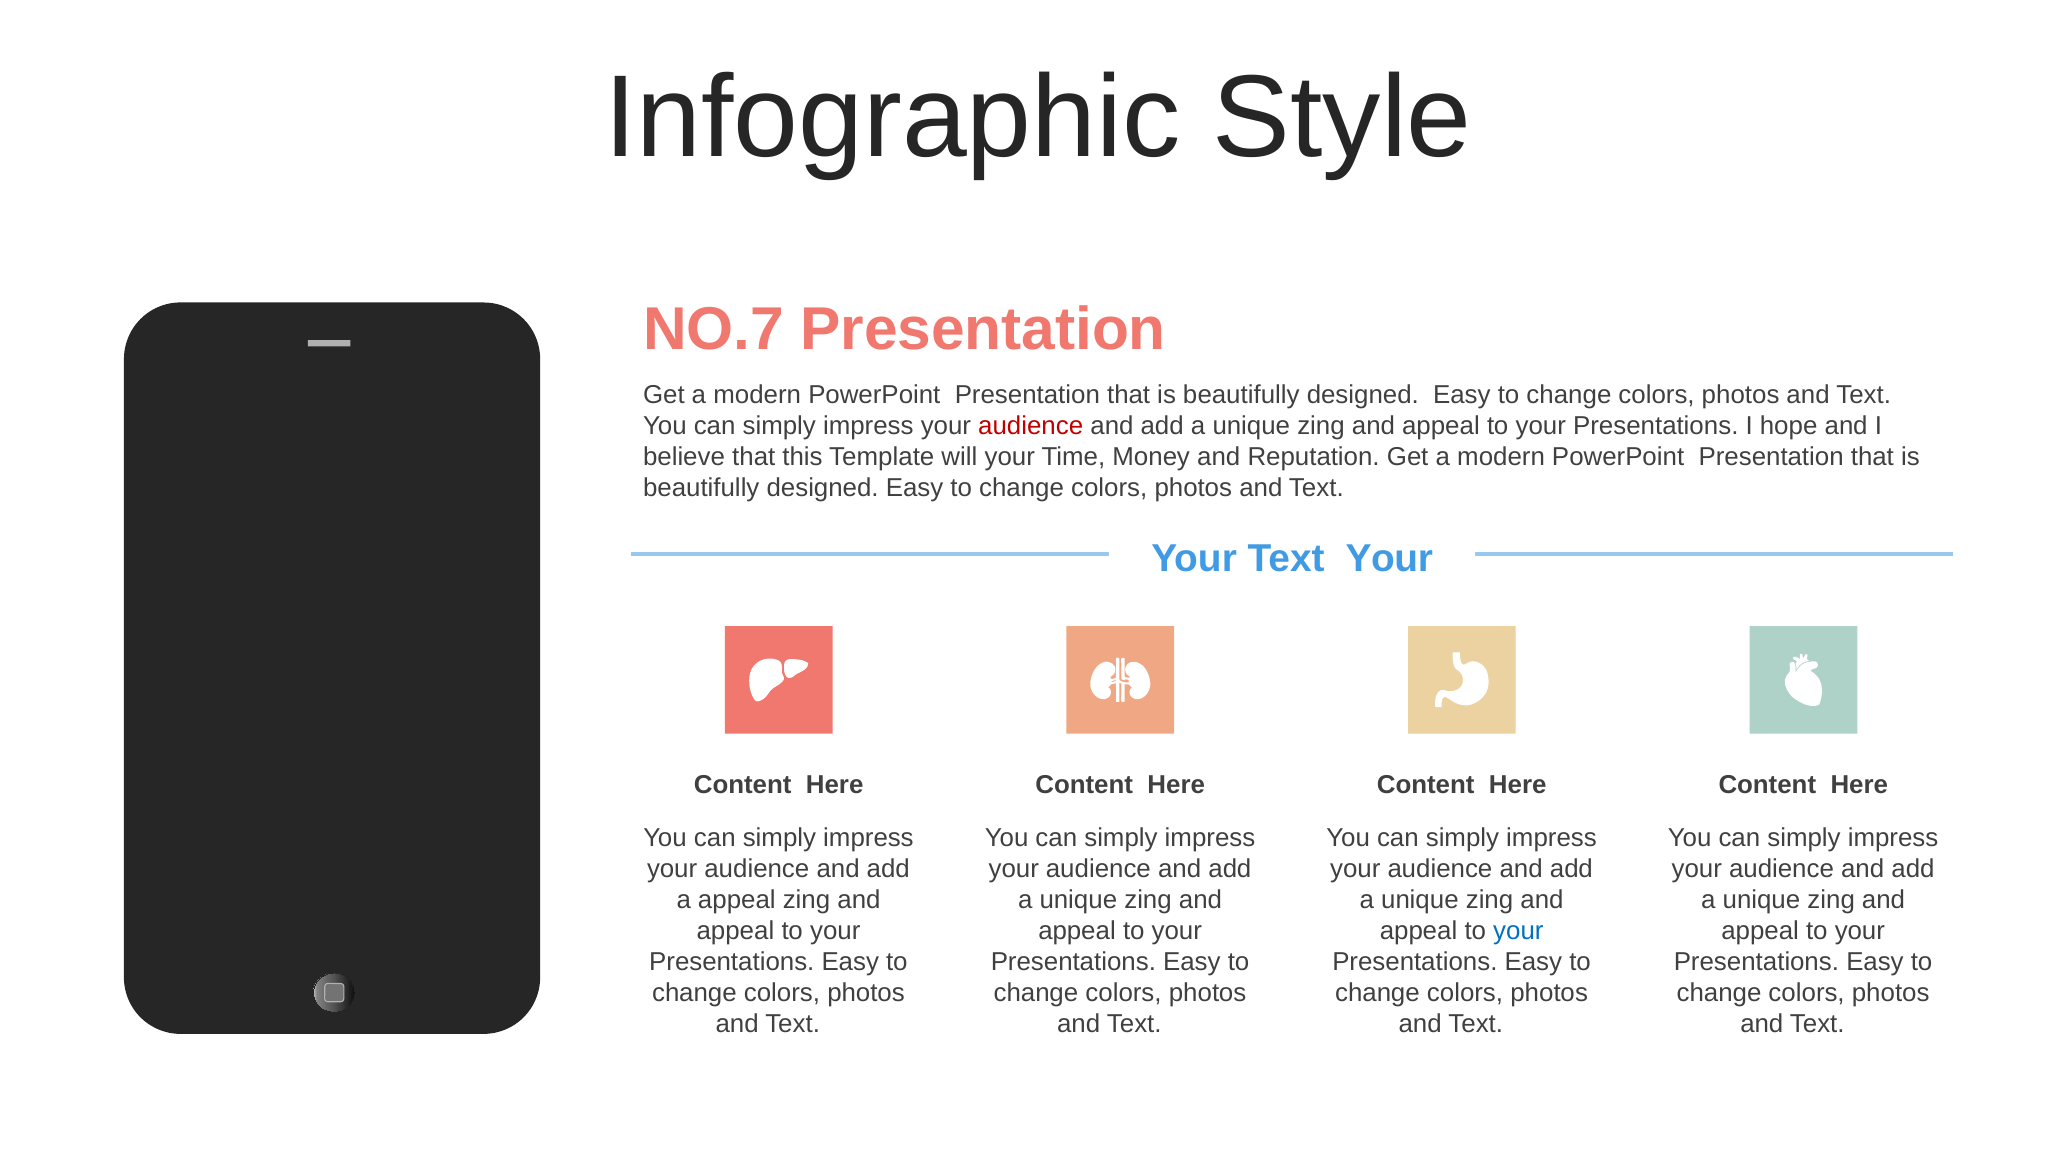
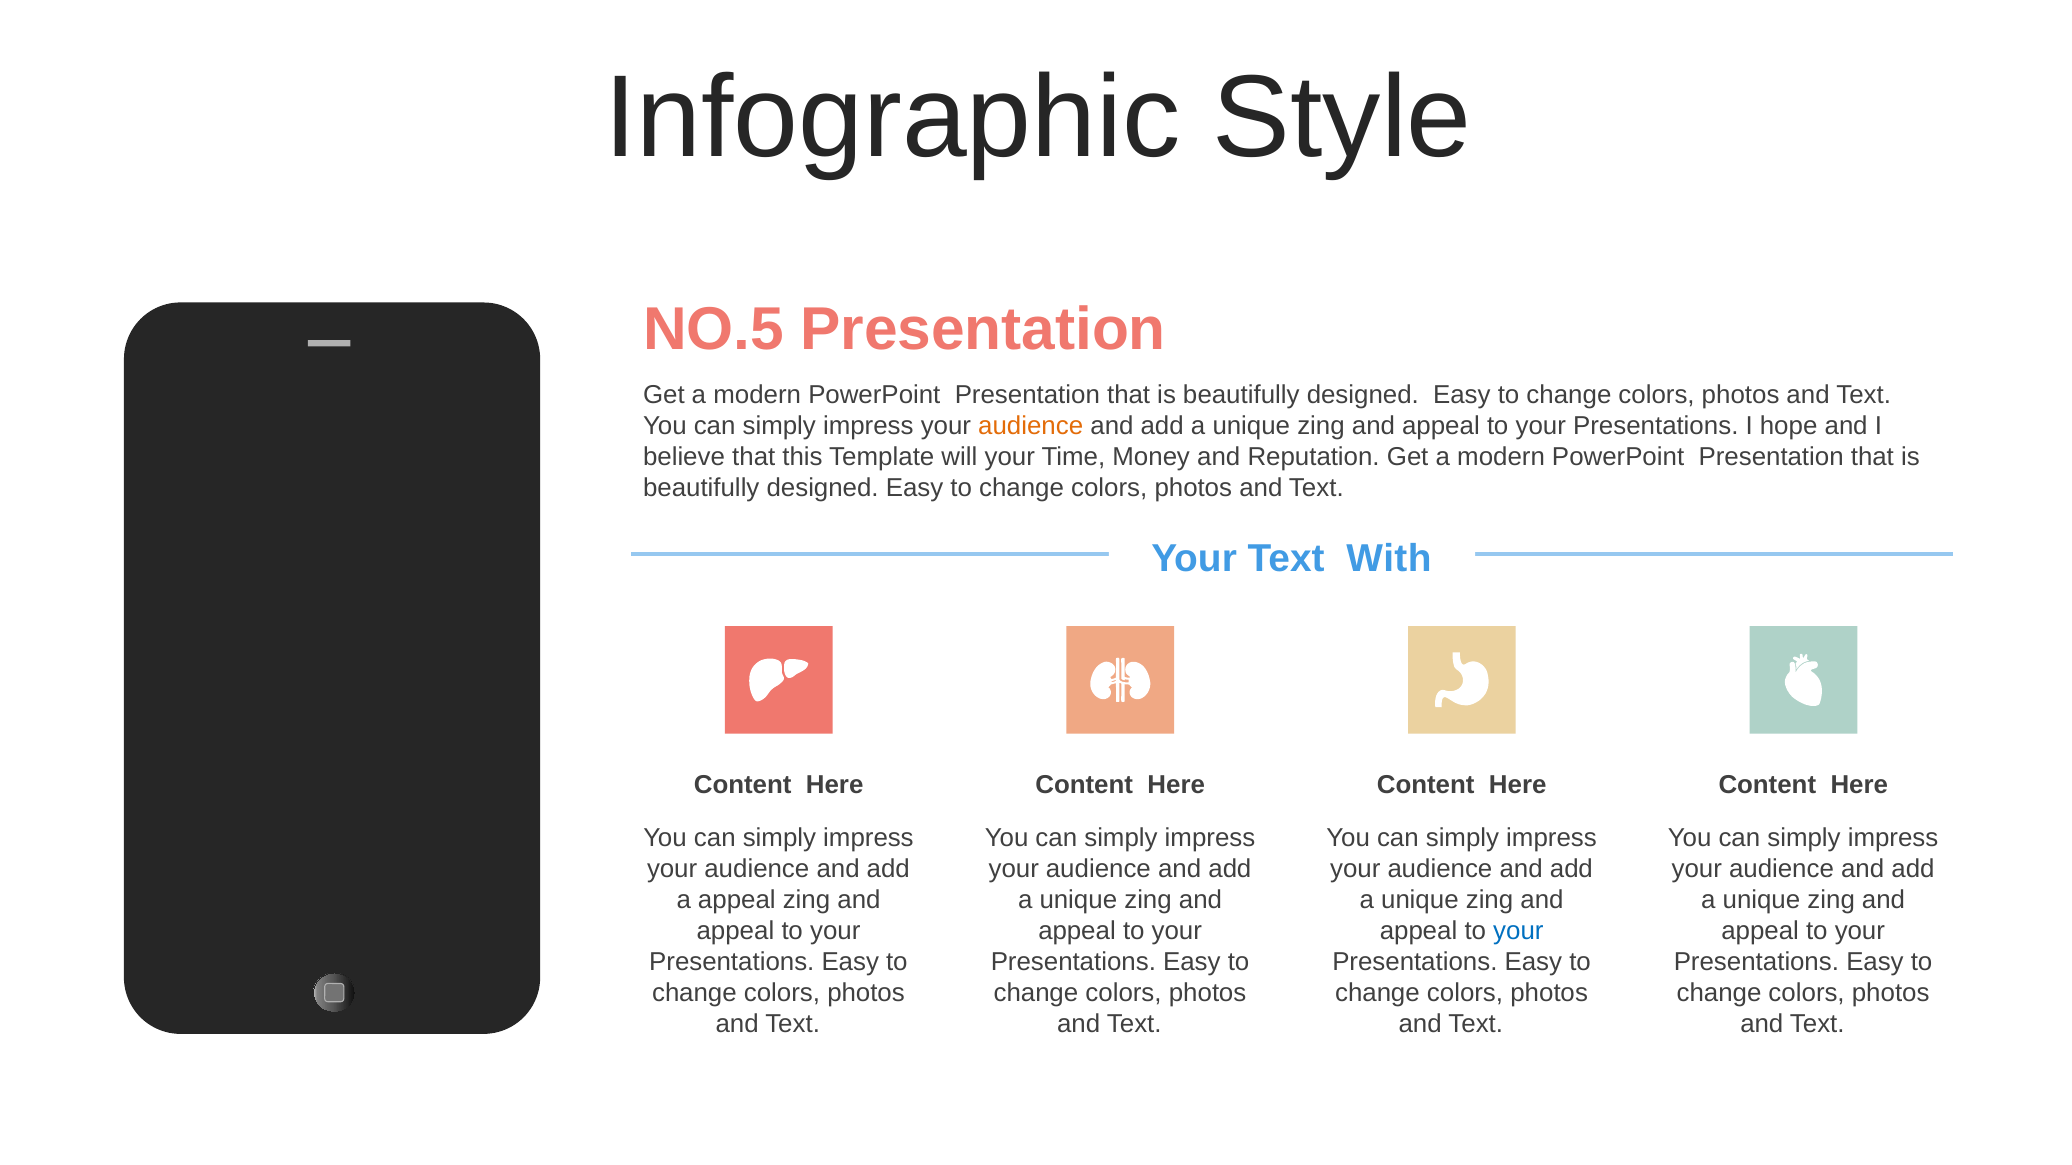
NO.7: NO.7 -> NO.5
audience at (1031, 426) colour: red -> orange
Your Text Your: Your -> With
